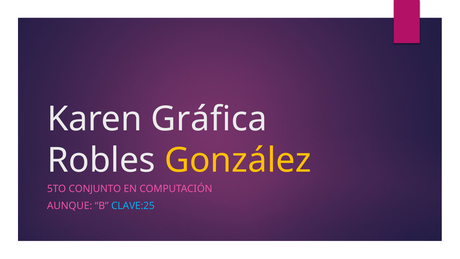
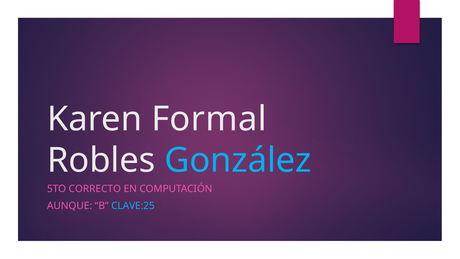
Gráfica: Gráfica -> Formal
González colour: yellow -> light blue
CONJUNTO: CONJUNTO -> CORRECTO
